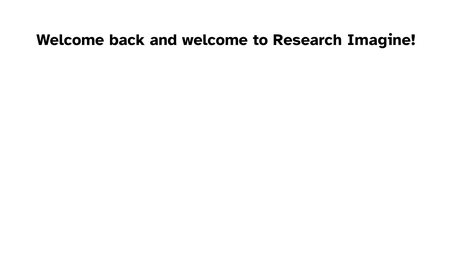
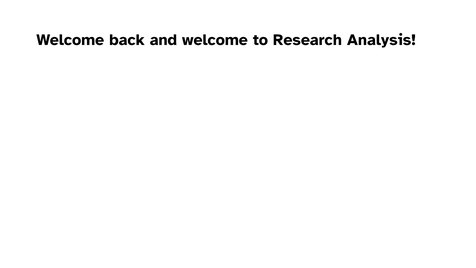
Imagine: Imagine -> Analysis
